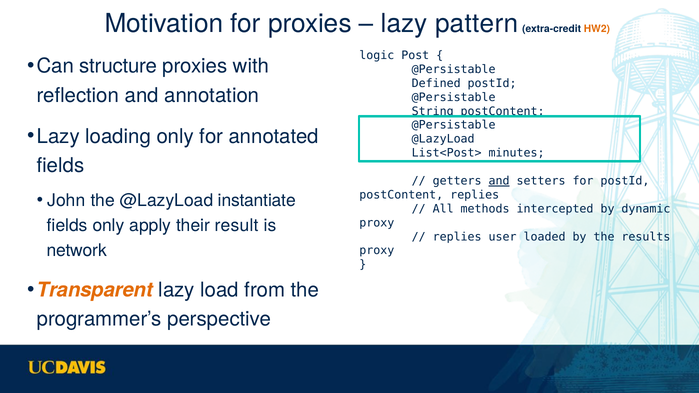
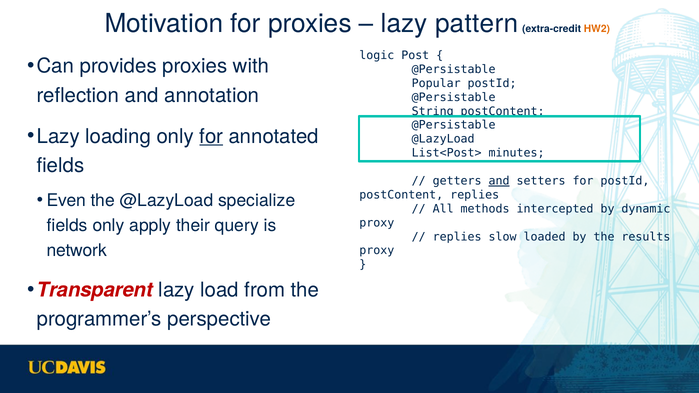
structure: structure -> provides
Defined: Defined -> Popular
for at (211, 136) underline: none -> present
John: John -> Even
instantiate: instantiate -> specialize
result: result -> query
user: user -> slow
Transparent colour: orange -> red
